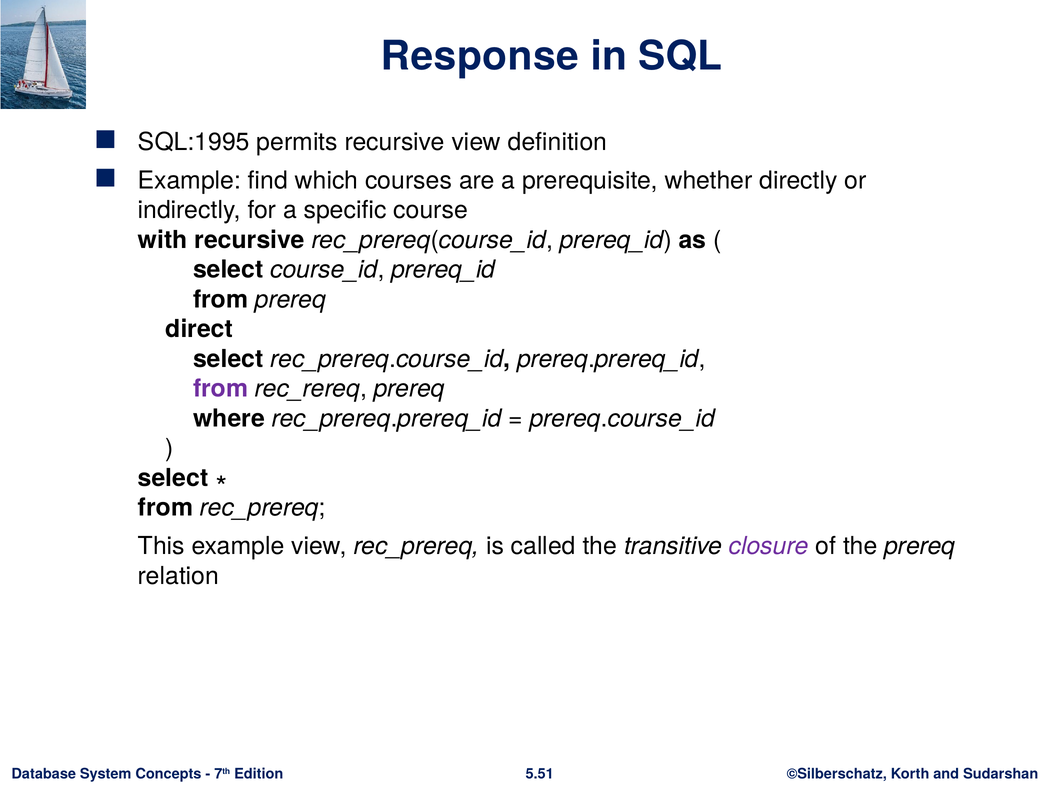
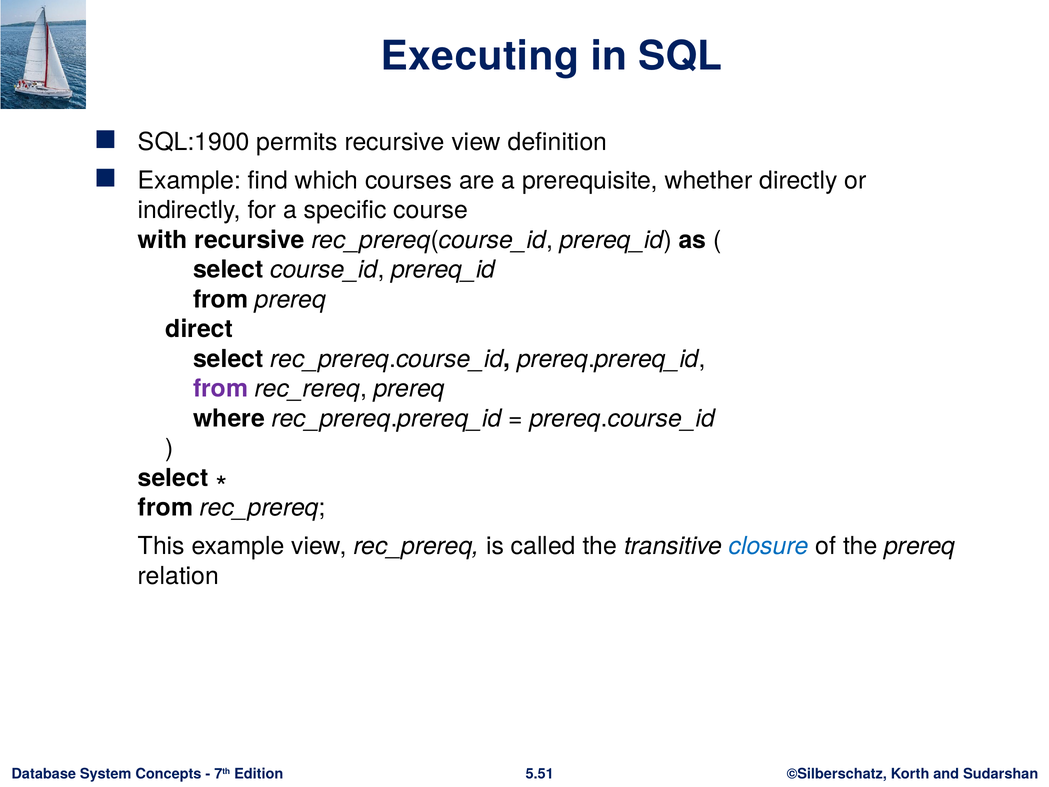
Response: Response -> Executing
SQL:1995: SQL:1995 -> SQL:1900
closure colour: purple -> blue
